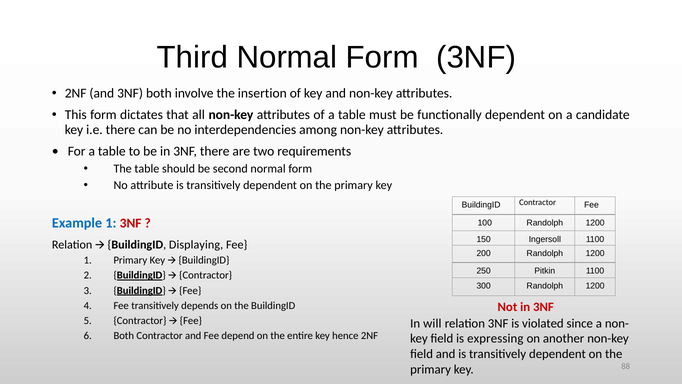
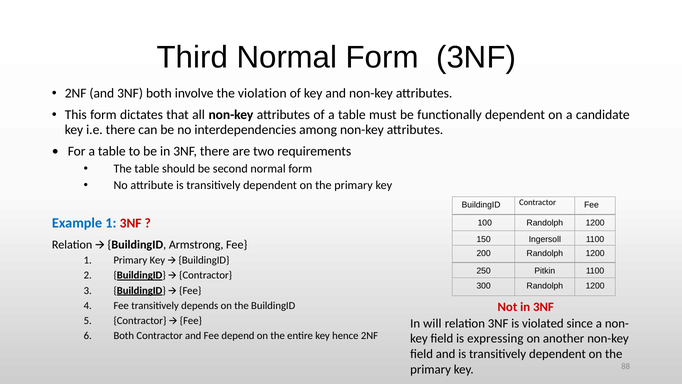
insertion: insertion -> violation
Displaying: Displaying -> Armstrong
